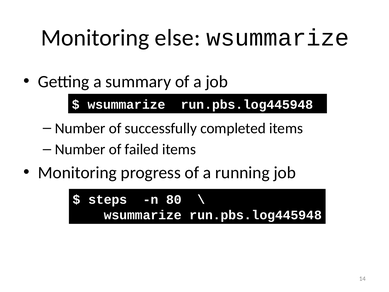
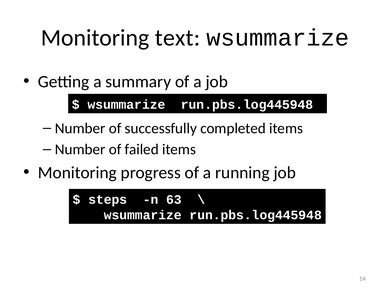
else: else -> text
80: 80 -> 63
